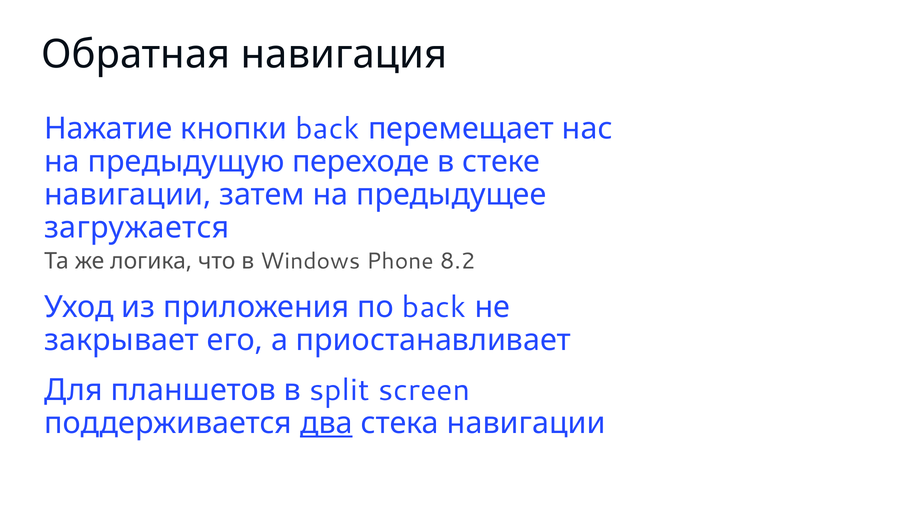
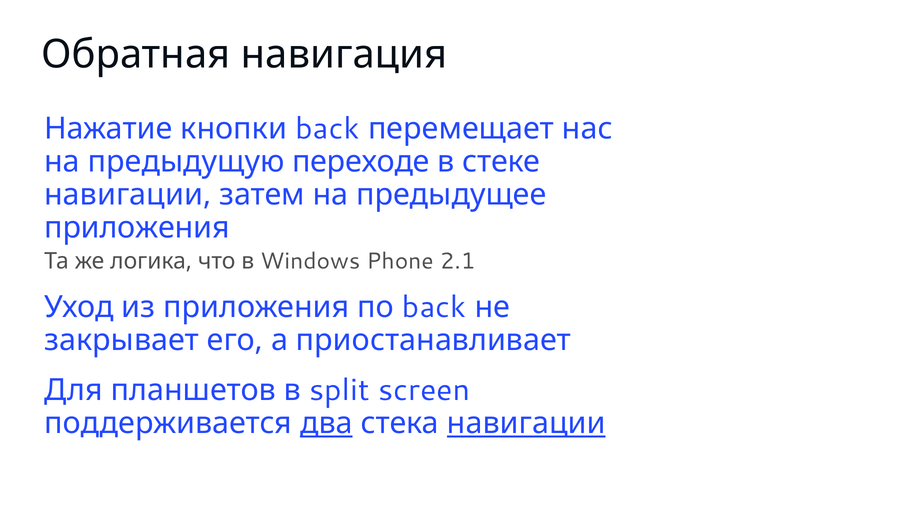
загружается at (137, 227): загружается -> приложения
8.2: 8.2 -> 2.1
навигации at (526, 423) underline: none -> present
